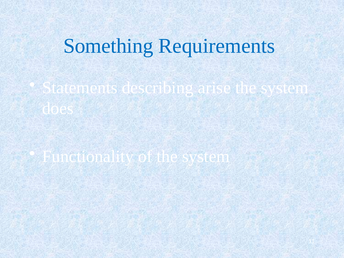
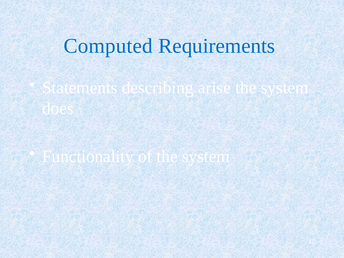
Something: Something -> Computed
